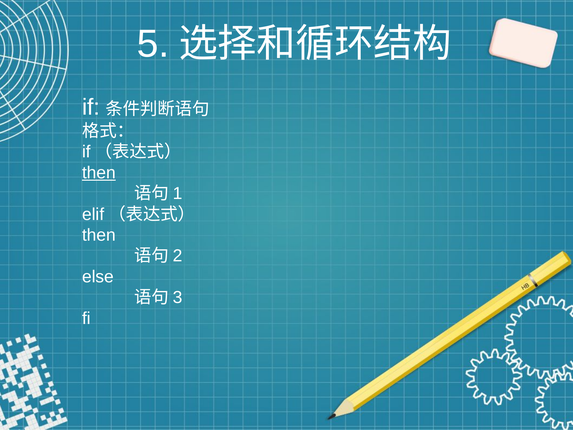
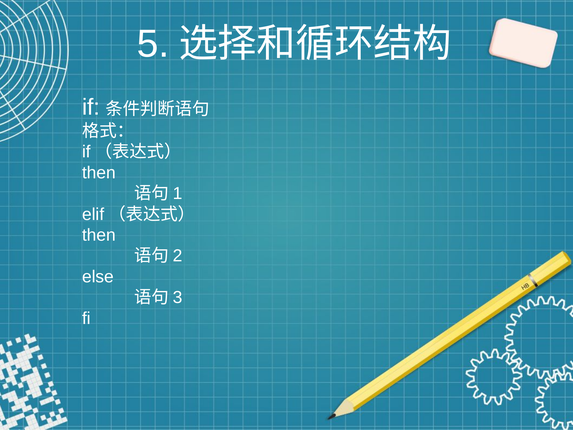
then at (99, 173) underline: present -> none
